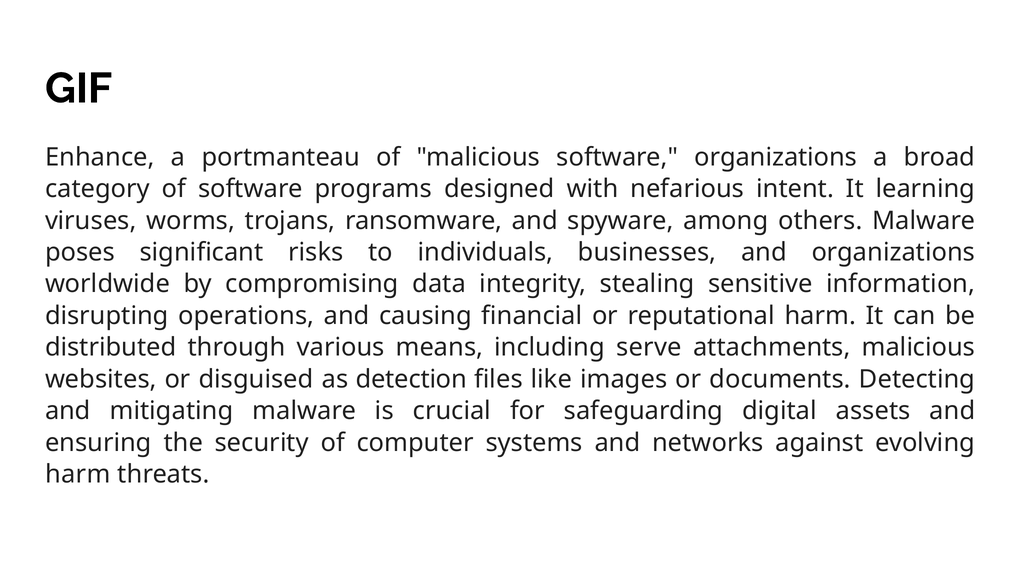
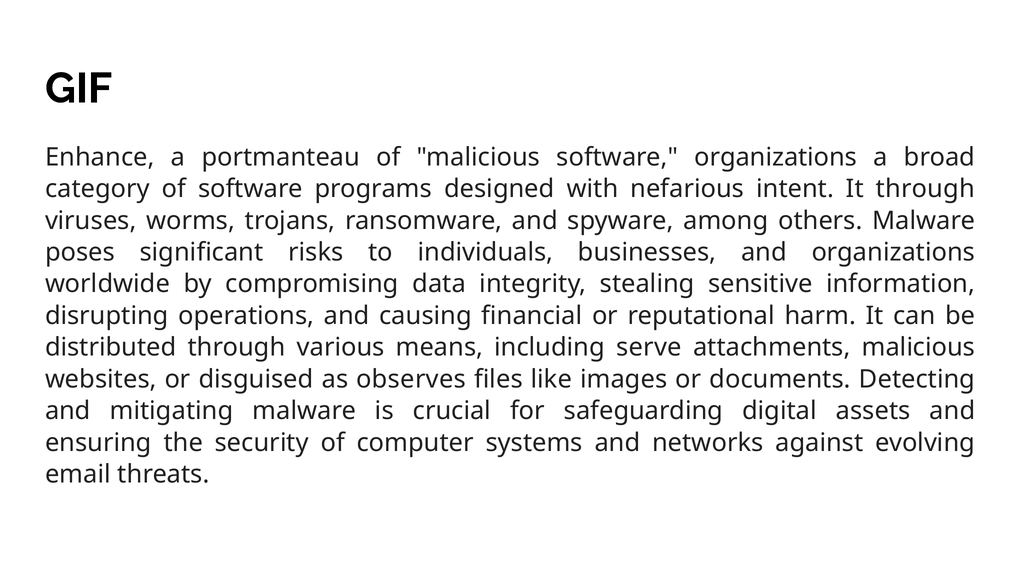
It learning: learning -> through
detection: detection -> observes
harm at (78, 474): harm -> email
